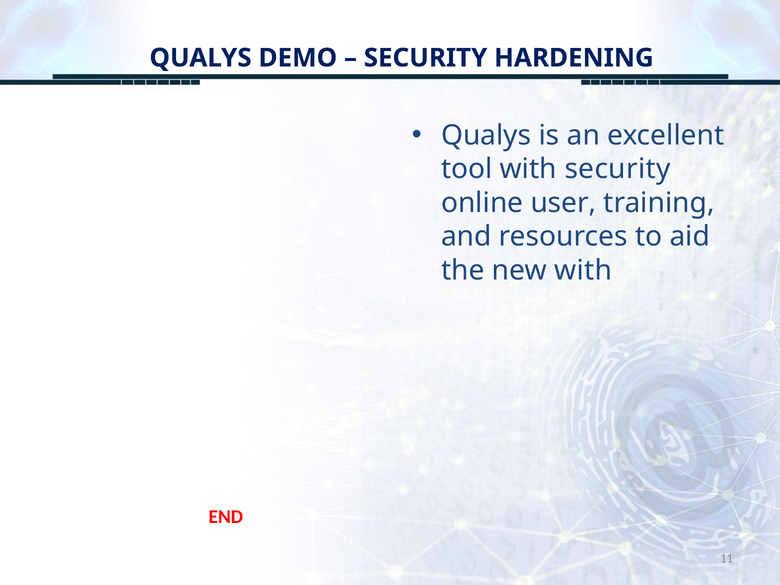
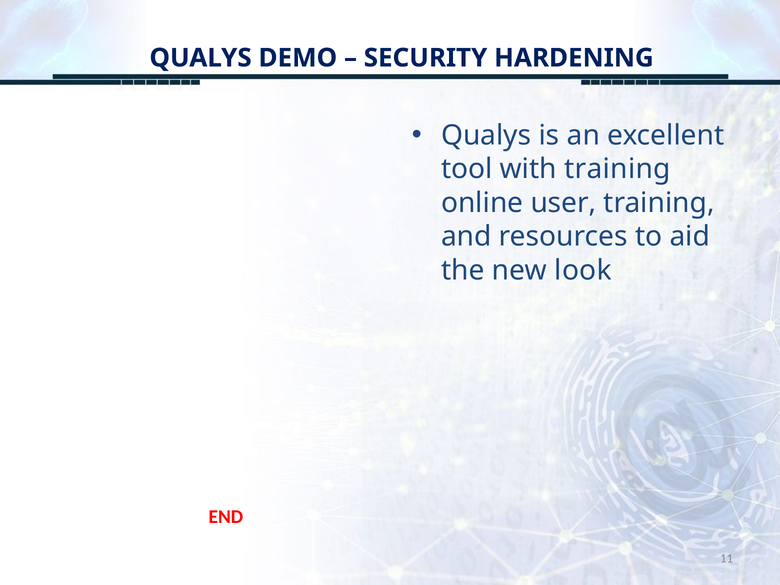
with security: security -> training
new with: with -> look
